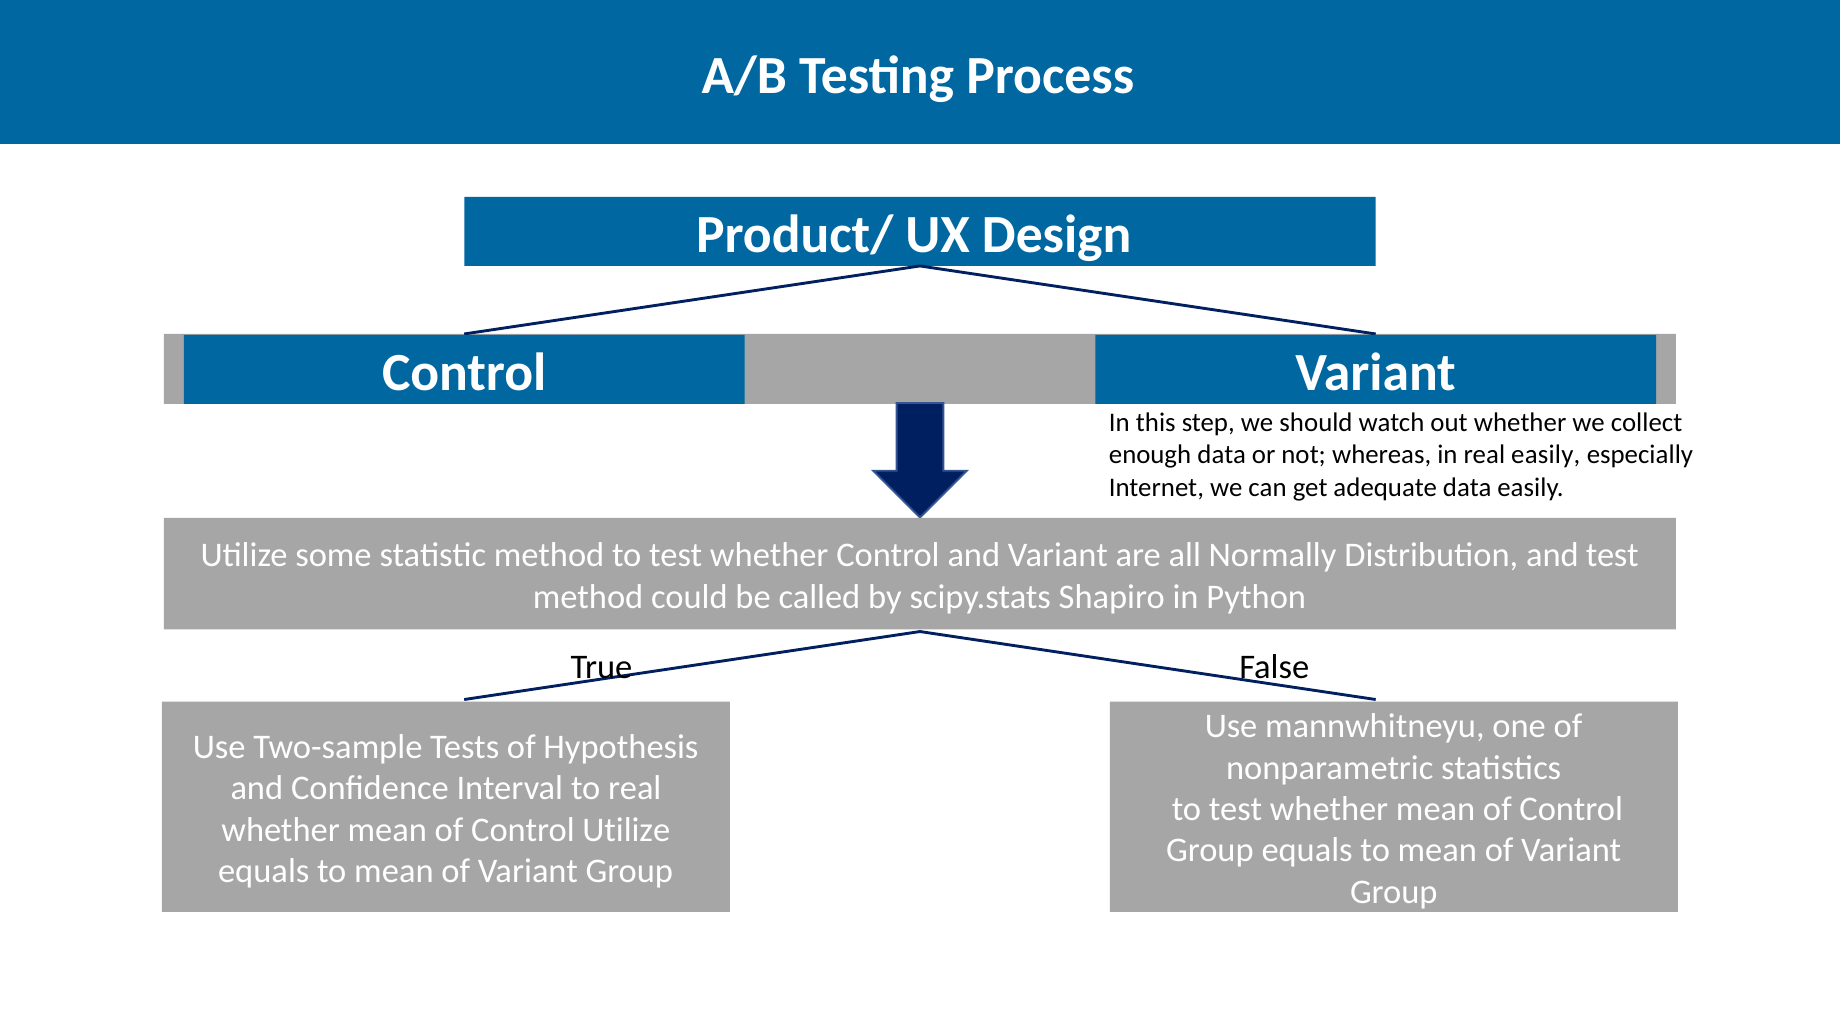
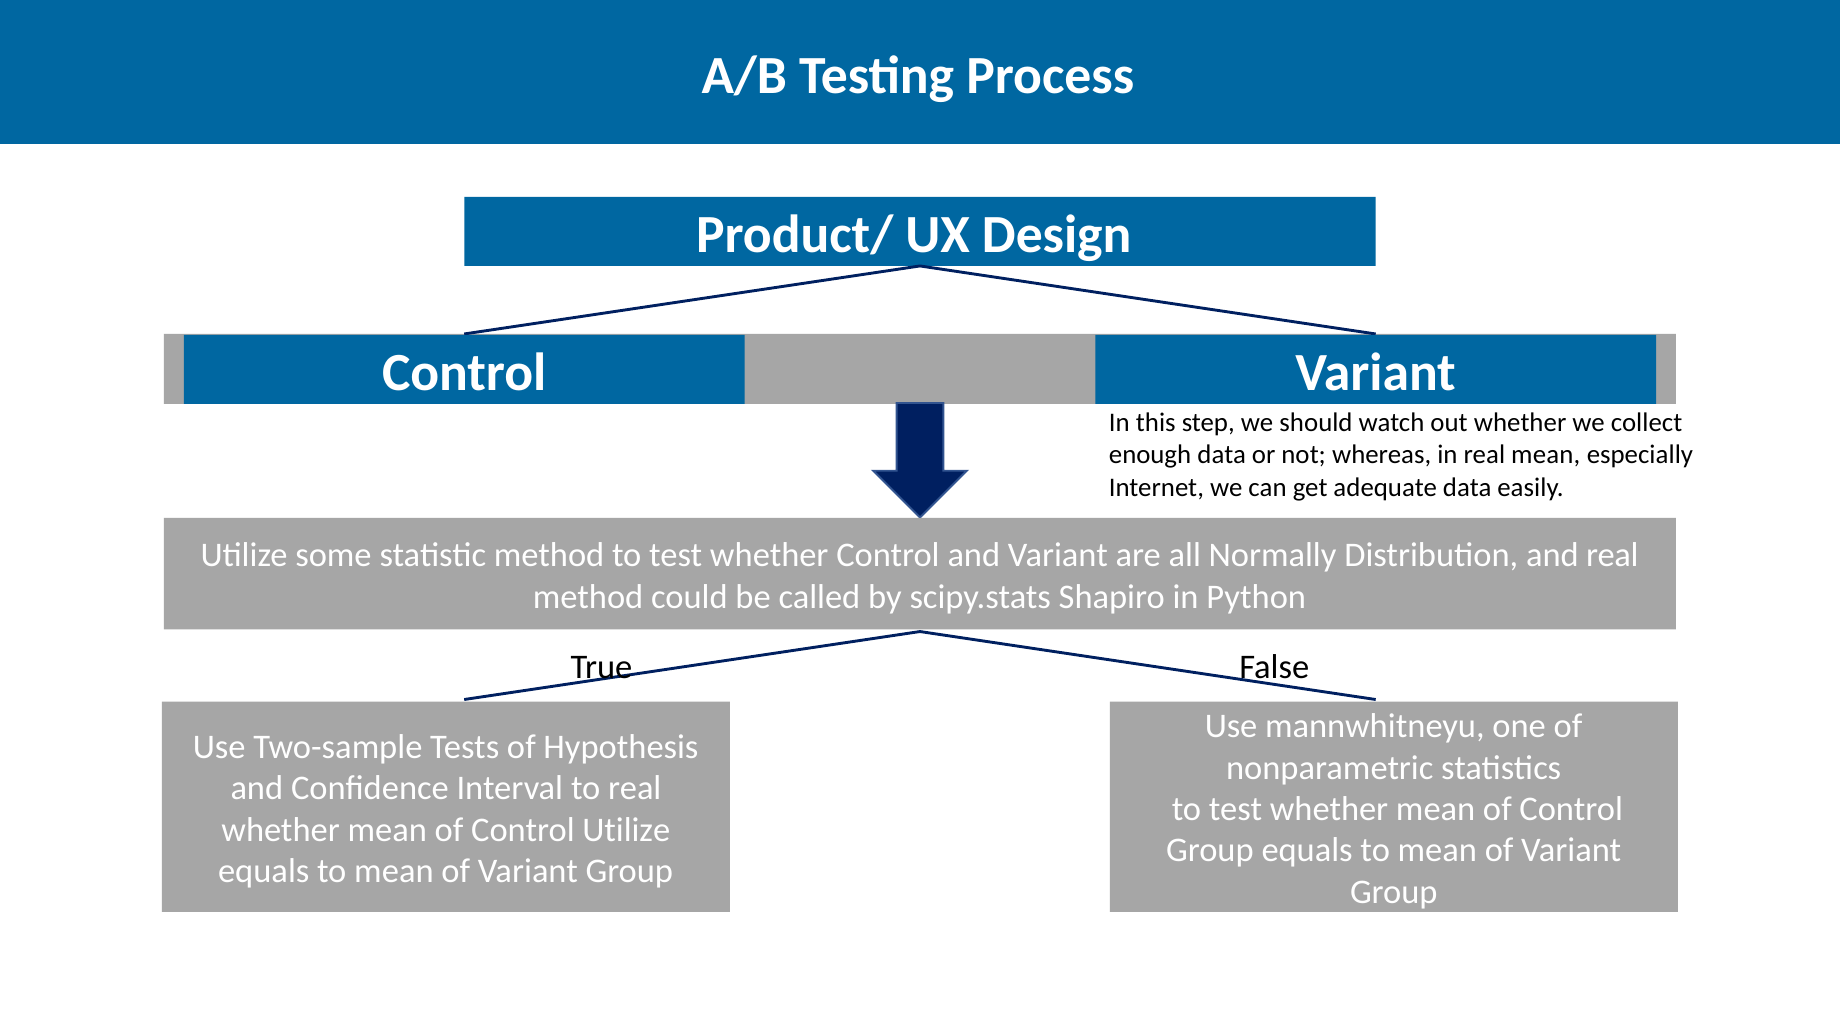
real easily: easily -> mean
and test: test -> real
